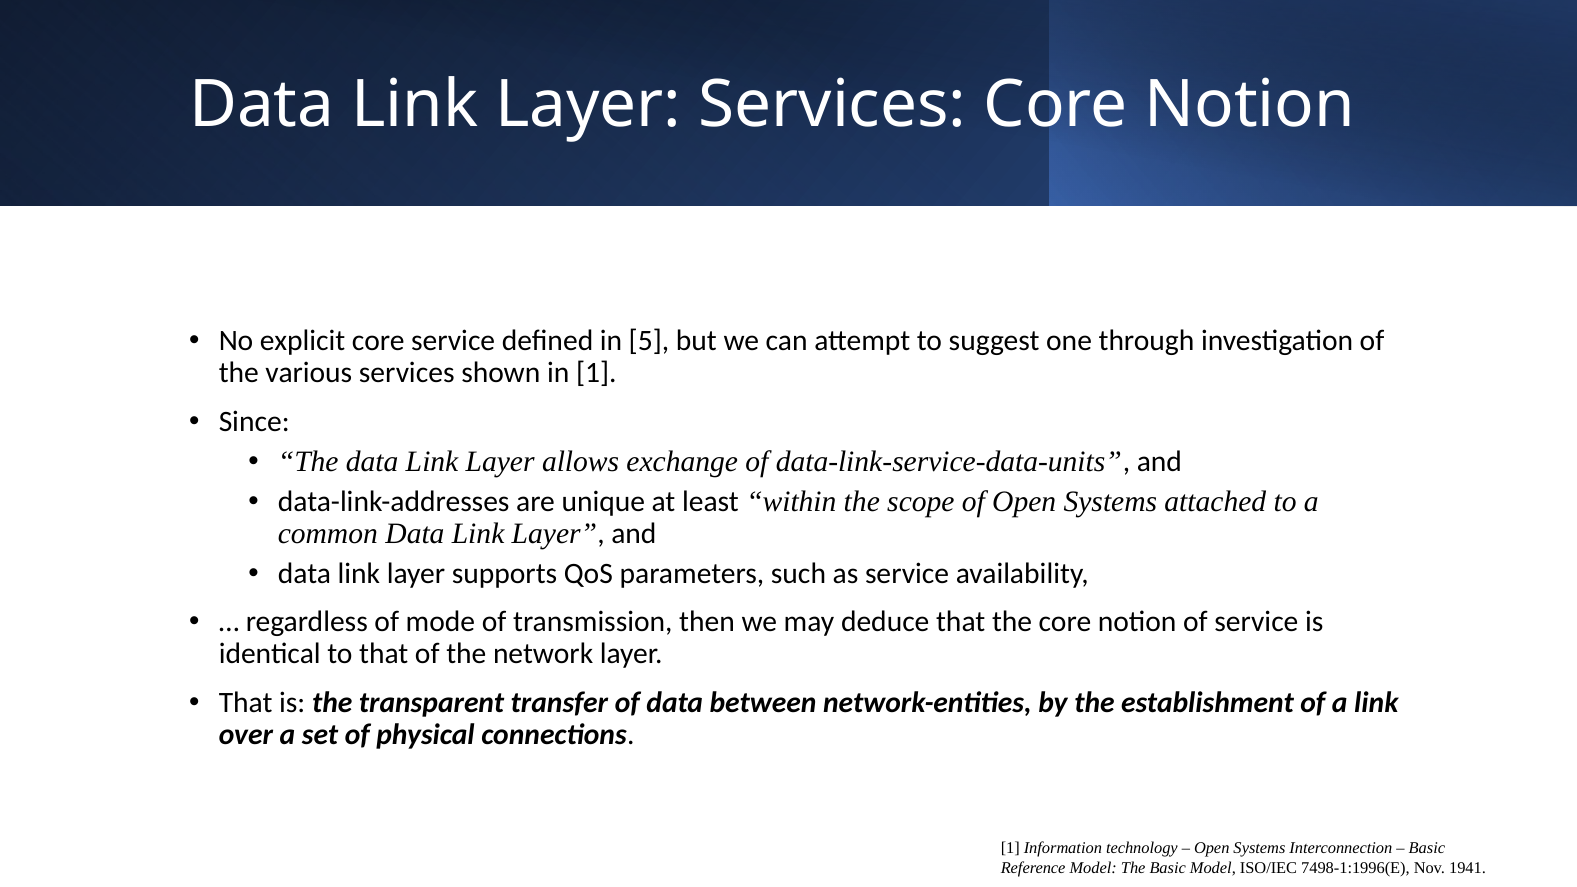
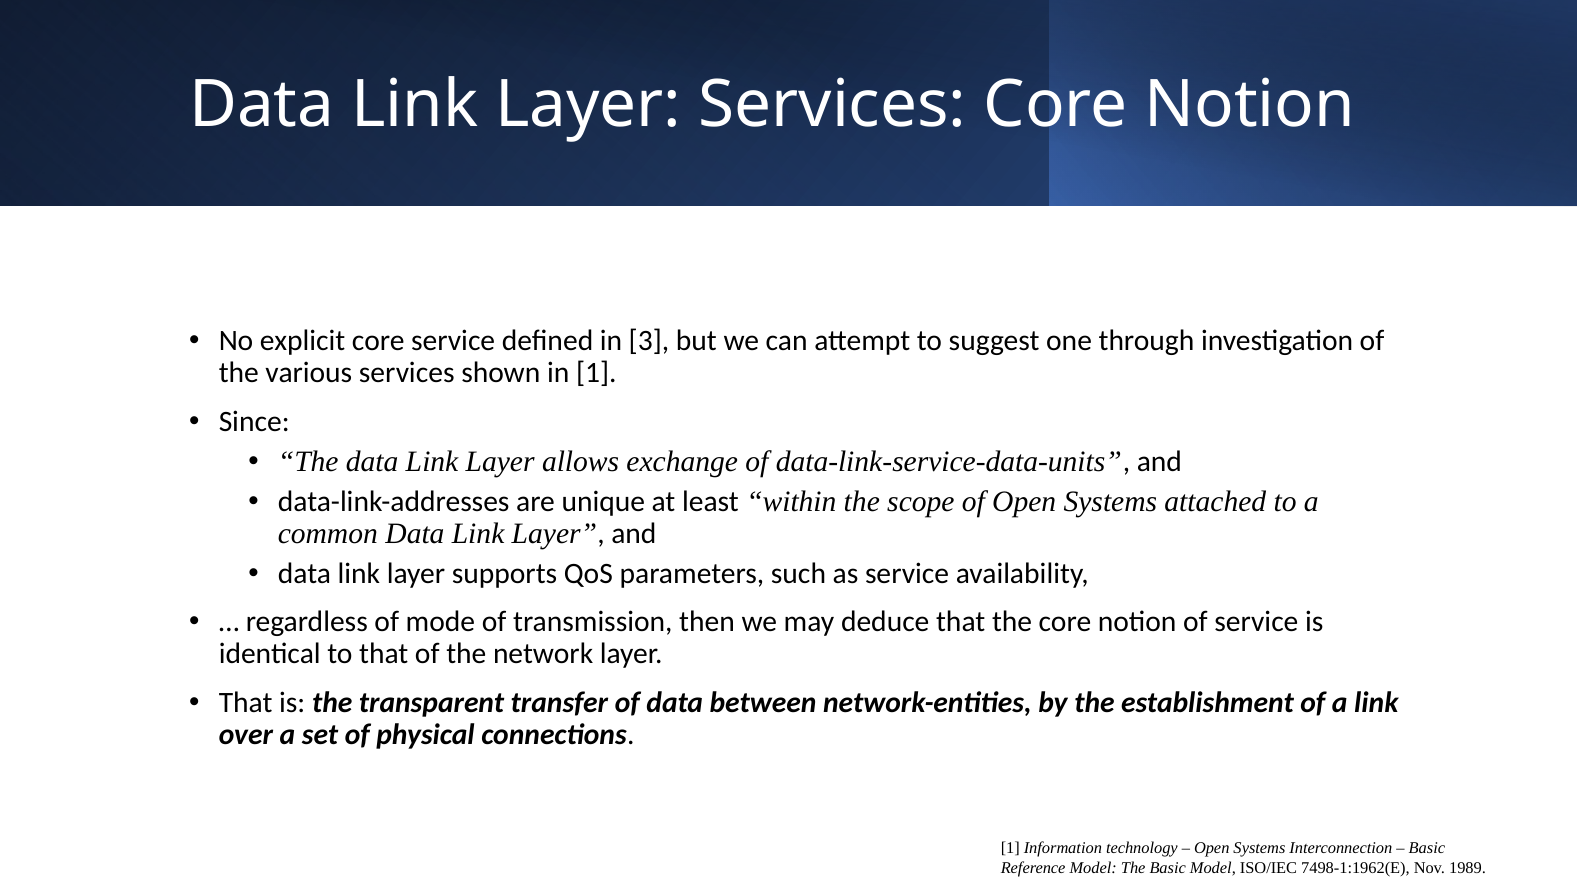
5: 5 -> 3
7498-1:1996(E: 7498-1:1996(E -> 7498-1:1962(E
1941: 1941 -> 1989
